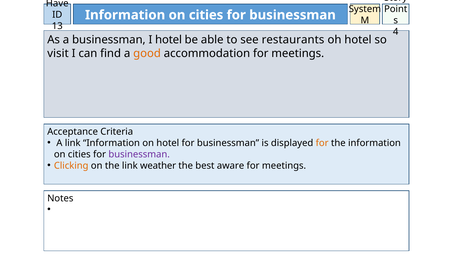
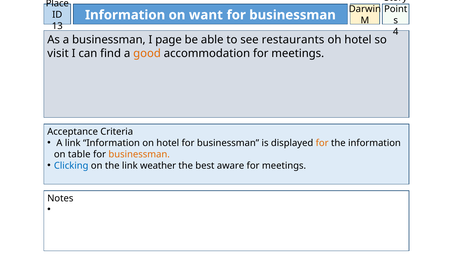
Have: Have -> Place
System: System -> Darwin
cities at (206, 15): cities -> want
I hotel: hotel -> page
cities at (79, 154): cities -> table
businessman at (139, 154) colour: purple -> orange
Clicking colour: orange -> blue
